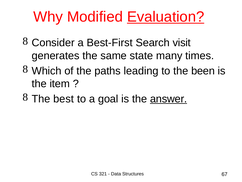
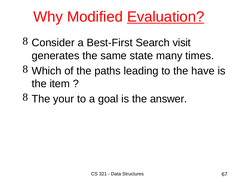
been: been -> have
best: best -> your
answer underline: present -> none
